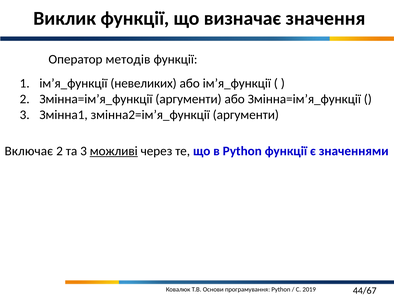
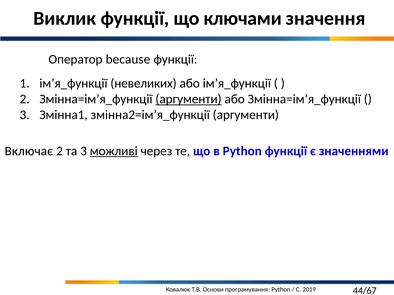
визначає: визначає -> ключами
методів: методів -> because
аргументи at (188, 99) underline: none -> present
